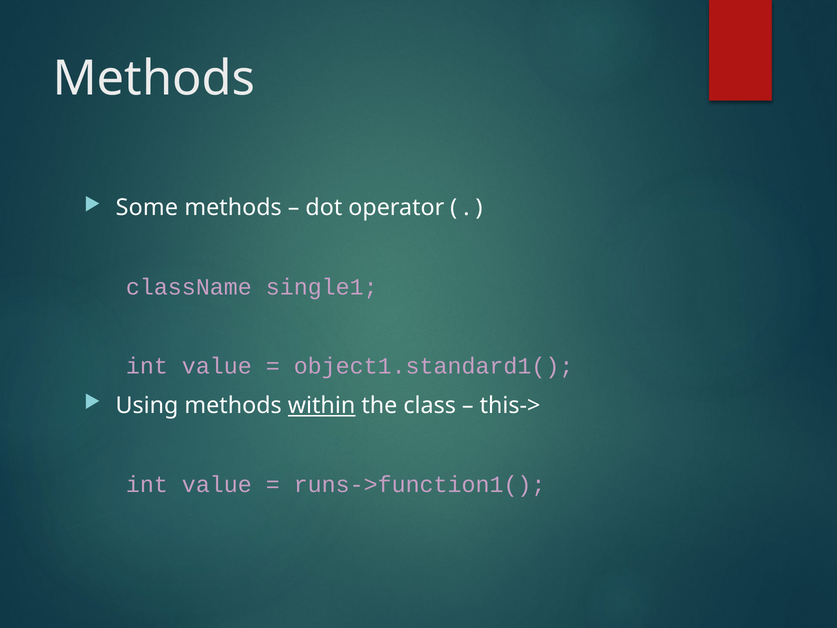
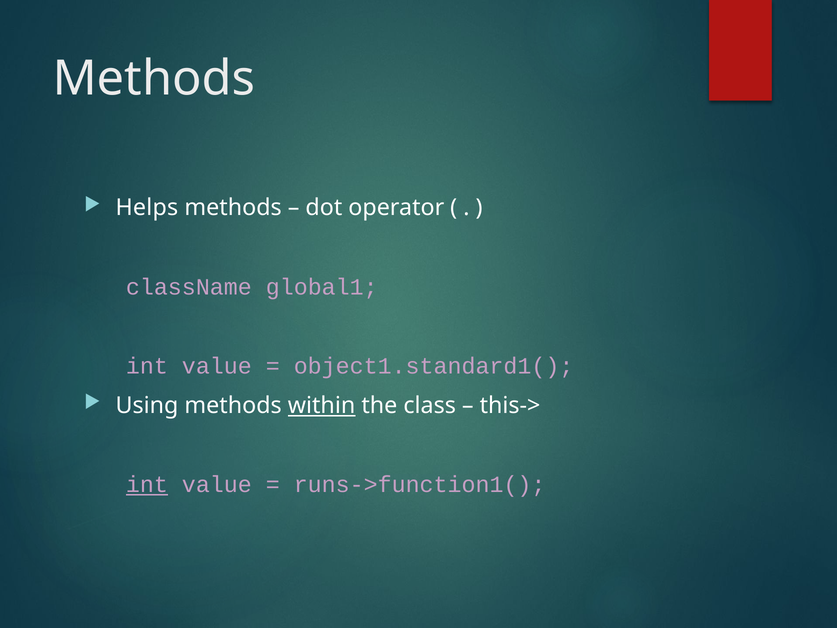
Some: Some -> Helps
single1: single1 -> global1
int at (147, 485) underline: none -> present
